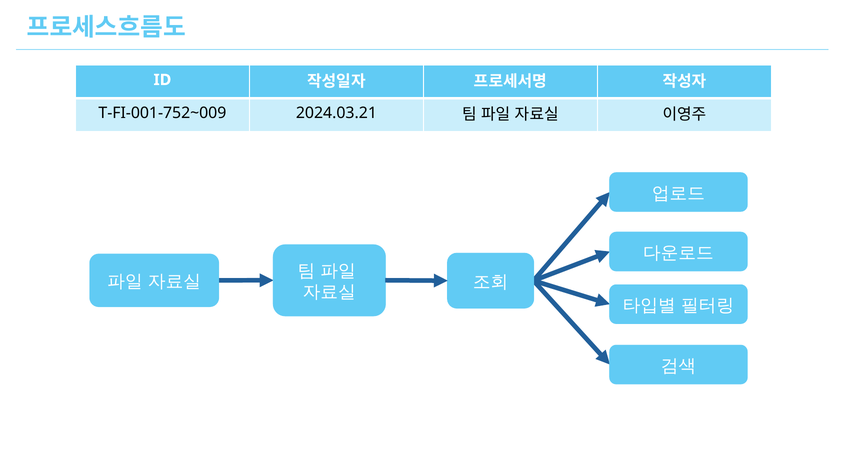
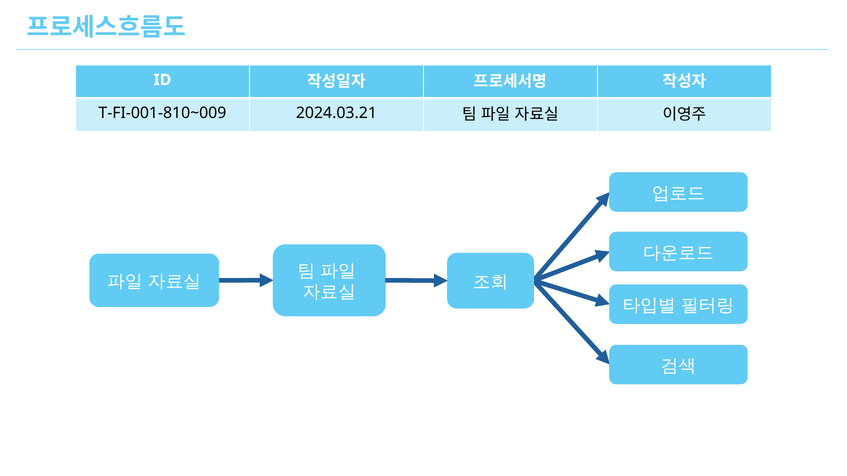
T-FI-001-752~009: T-FI-001-752~009 -> T-FI-001-810~009
